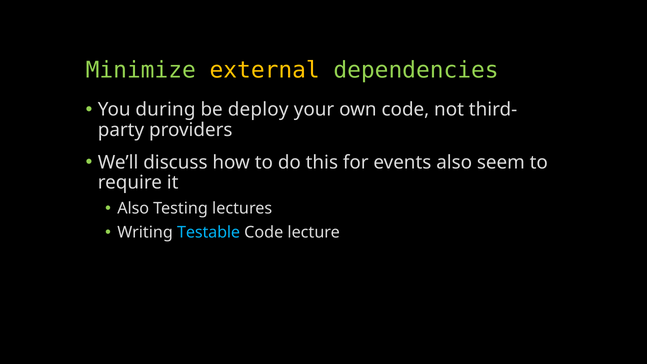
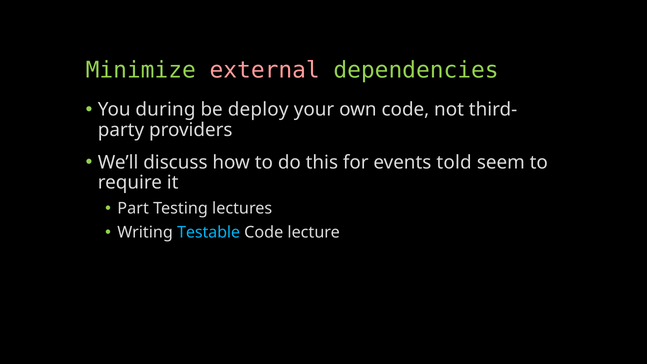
external colour: yellow -> pink
events also: also -> told
Also at (133, 208): Also -> Part
